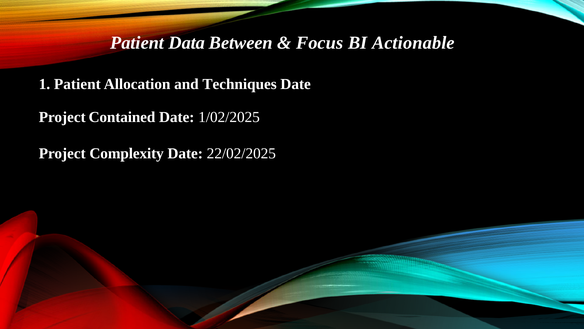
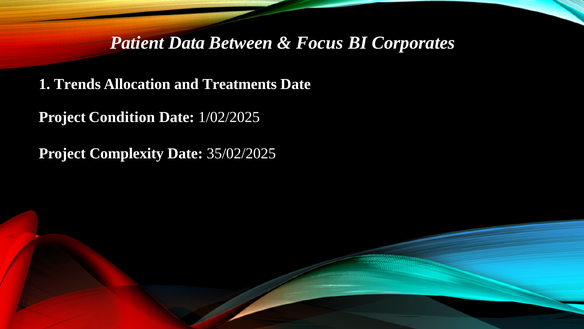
Actionable: Actionable -> Corporates
1 Patient: Patient -> Trends
Techniques: Techniques -> Treatments
Contained: Contained -> Condition
22/02/2025: 22/02/2025 -> 35/02/2025
